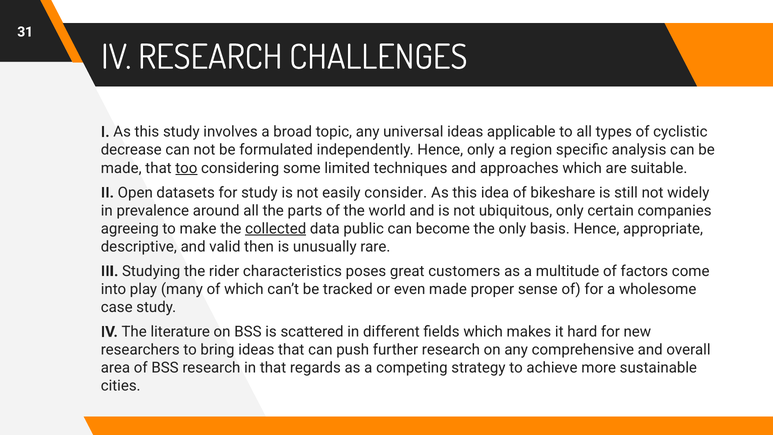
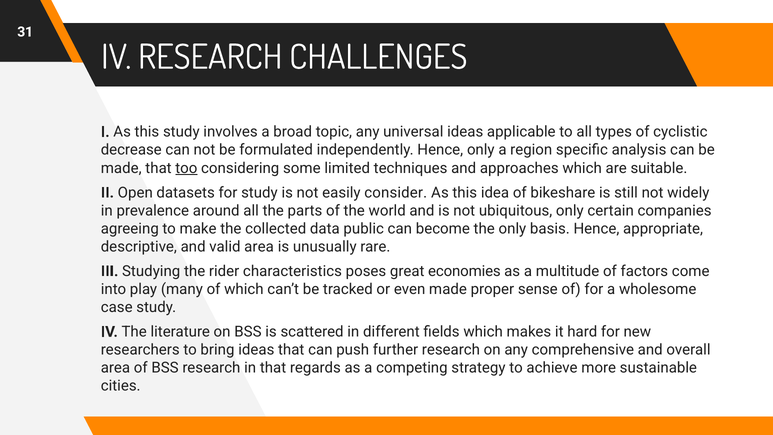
collected underline: present -> none
valid then: then -> area
customers: customers -> economies
